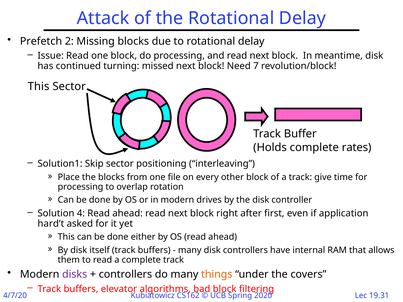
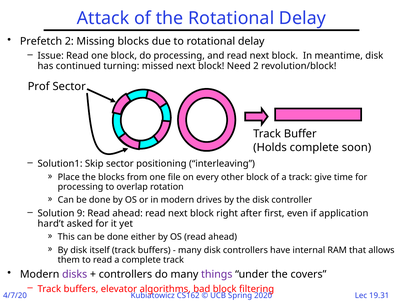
Need 7: 7 -> 2
This at (39, 87): This -> Prof
rates: rates -> soon
4: 4 -> 9
things colour: orange -> purple
